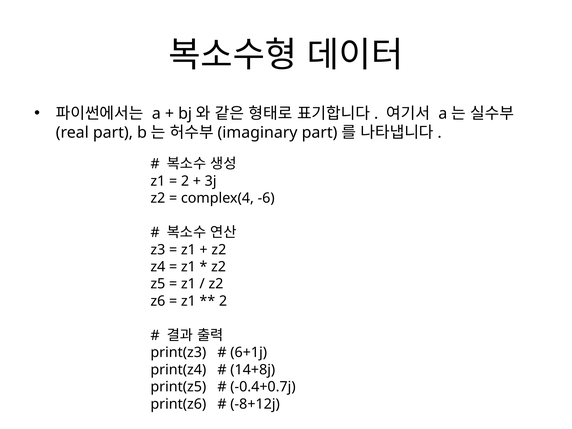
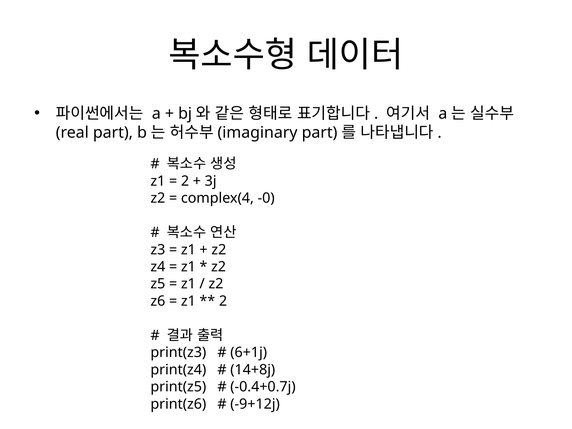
-6: -6 -> -0
-8+12j: -8+12j -> -9+12j
